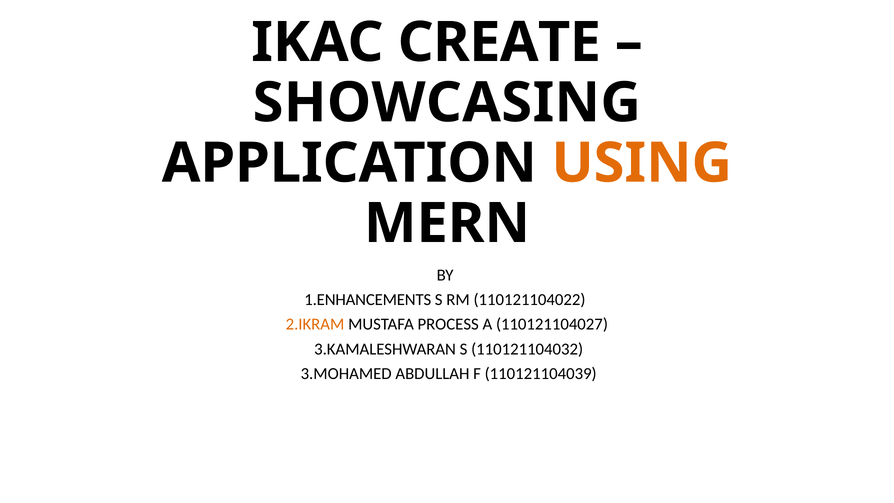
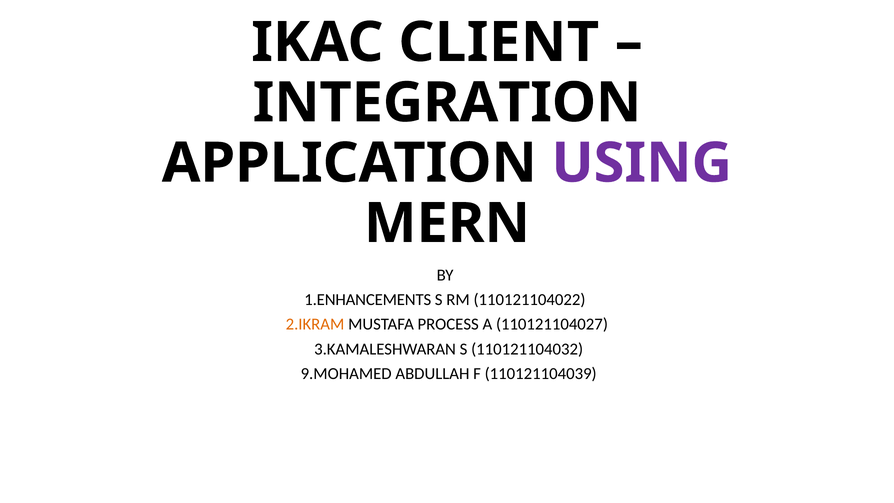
CREATE: CREATE -> CLIENT
SHOWCASING: SHOWCASING -> INTEGRATION
USING colour: orange -> purple
3.MOHAMED: 3.MOHAMED -> 9.MOHAMED
